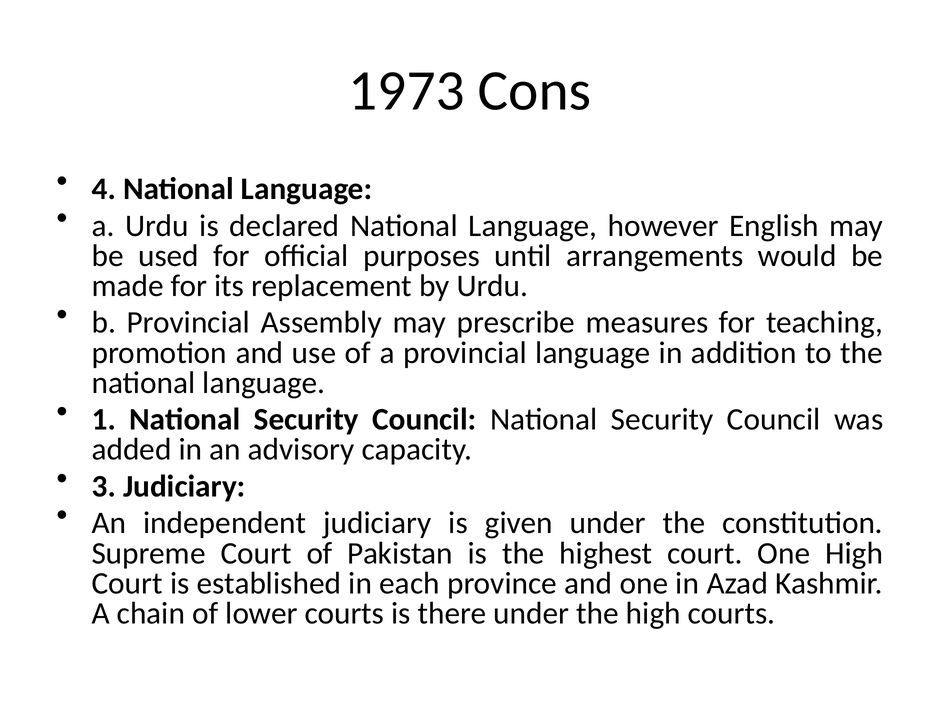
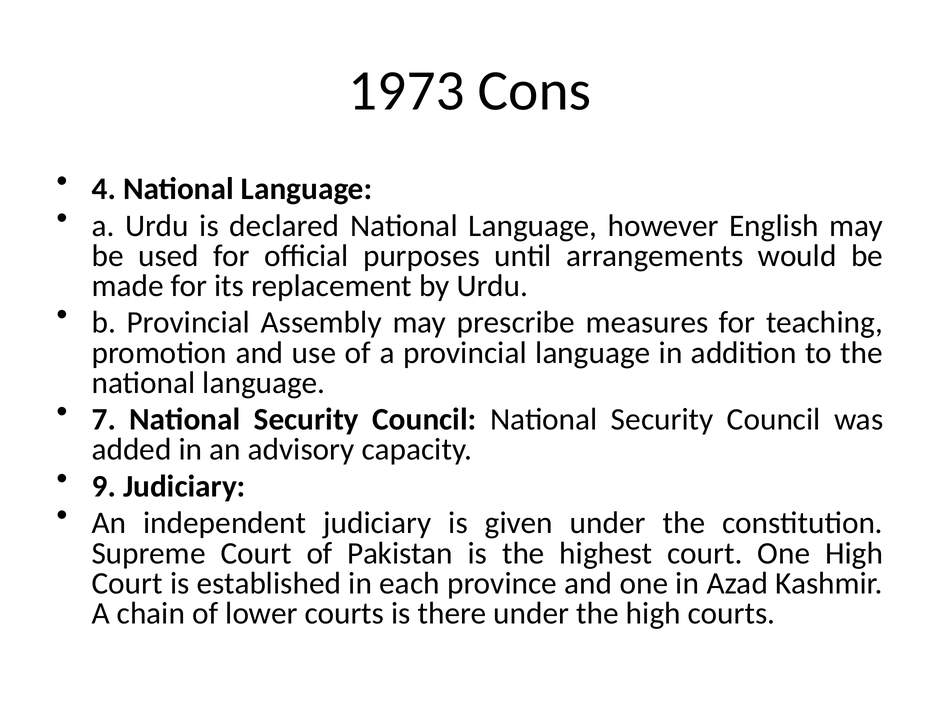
1: 1 -> 7
3: 3 -> 9
